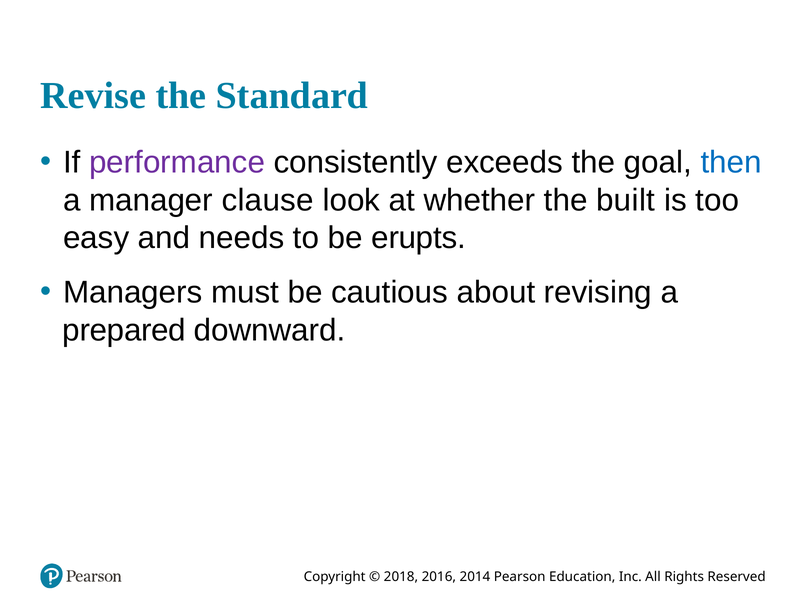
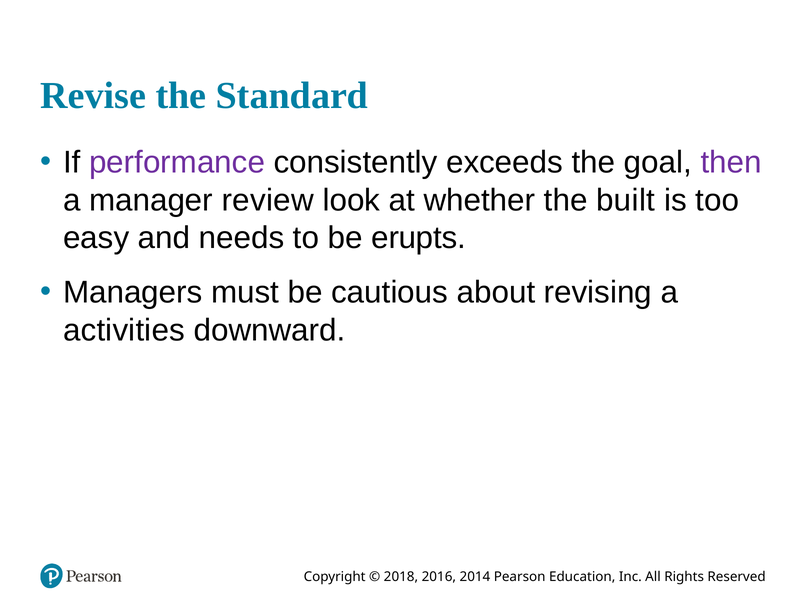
then colour: blue -> purple
clause: clause -> review
prepared: prepared -> activities
